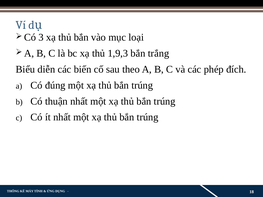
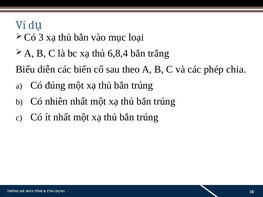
1,9,3: 1,9,3 -> 6,8,4
đích: đích -> chia
thuận: thuận -> nhiên
